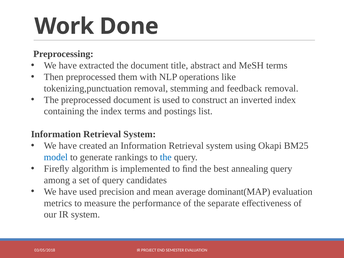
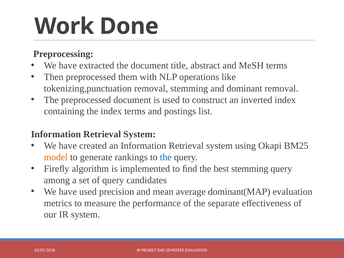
feedback: feedback -> dominant
model colour: blue -> orange
best annealing: annealing -> stemming
